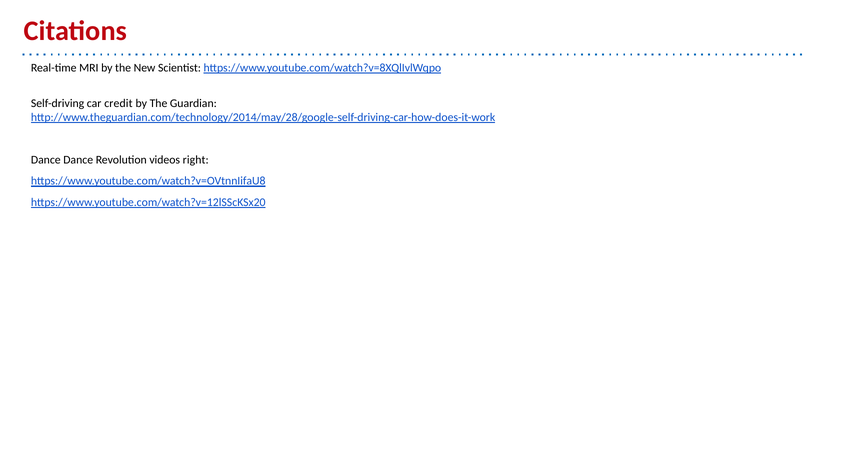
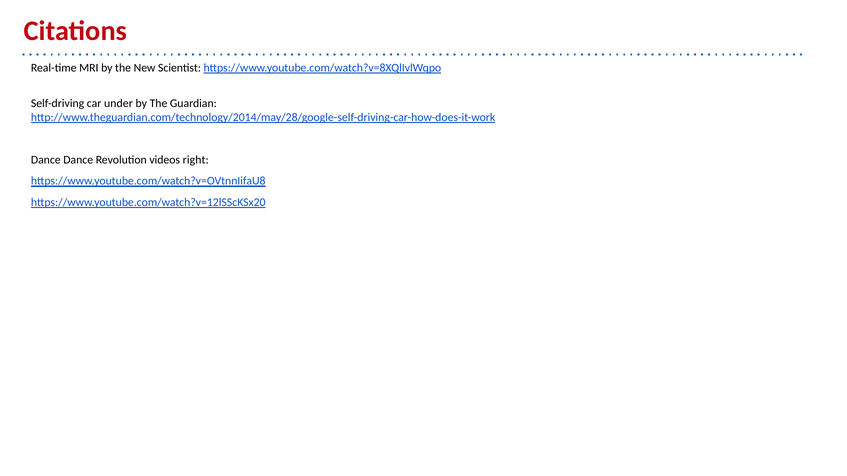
credit: credit -> under
